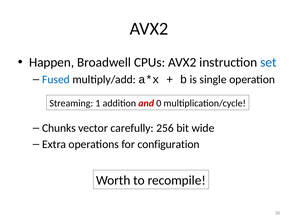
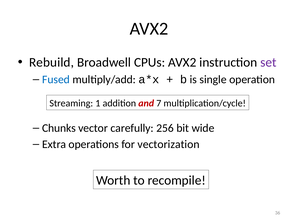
Happen: Happen -> Rebuild
set colour: blue -> purple
0: 0 -> 7
configuration: configuration -> vectorization
